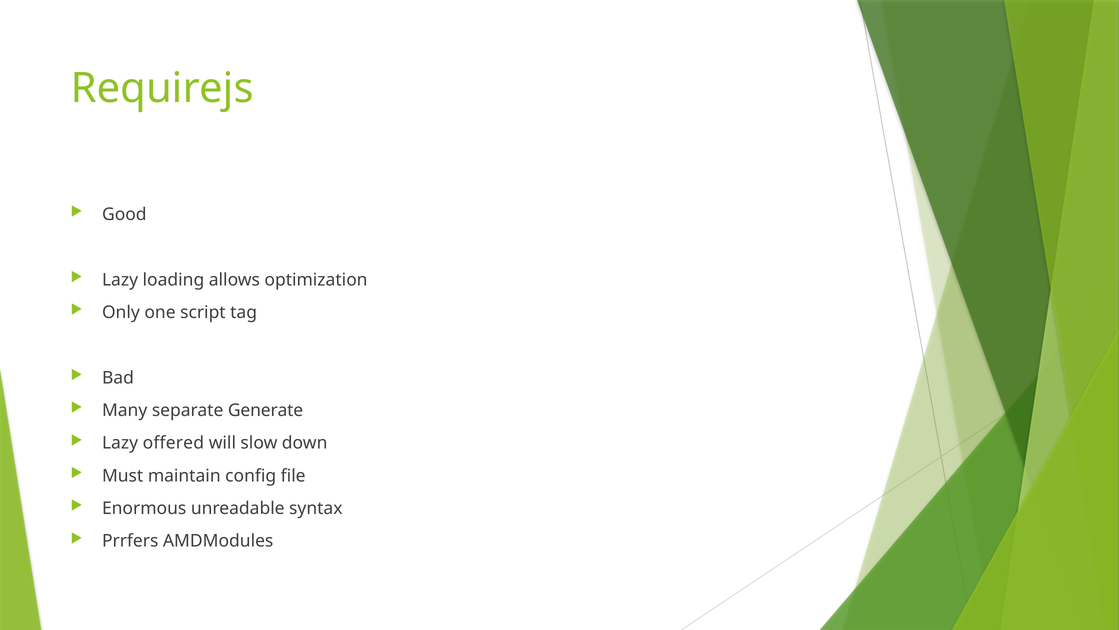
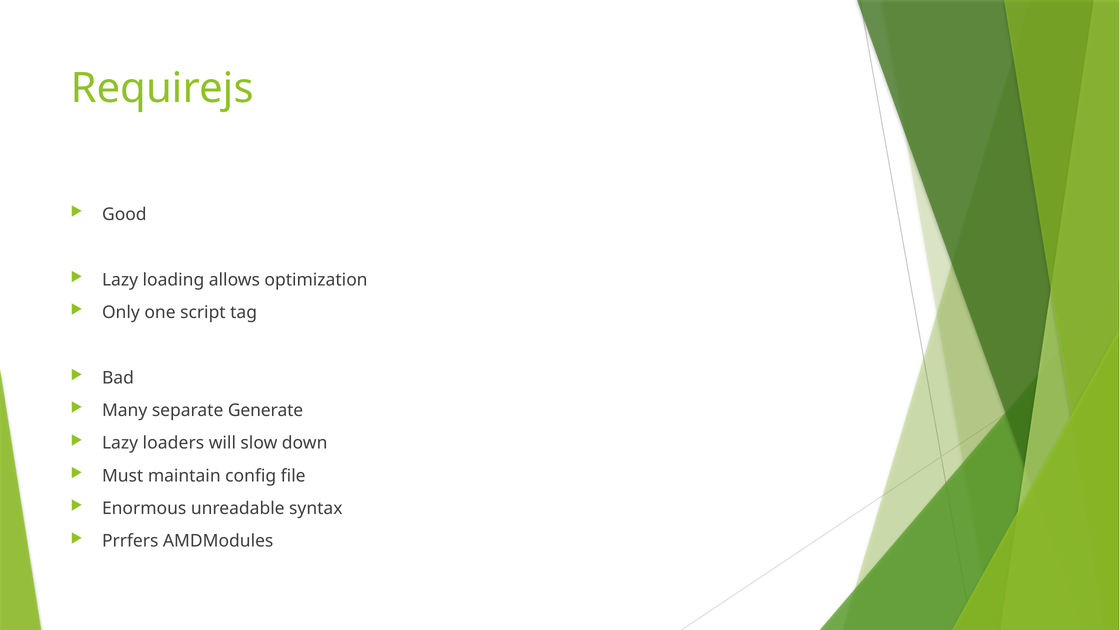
offered: offered -> loaders
